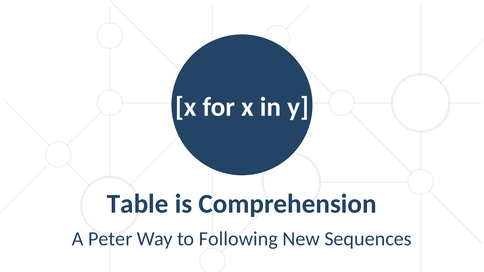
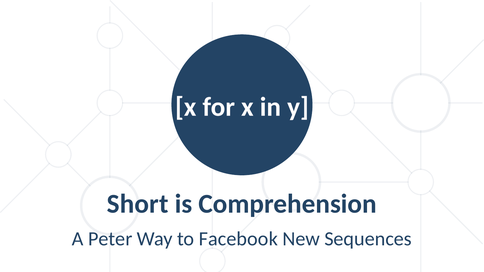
Table: Table -> Short
Following: Following -> Facebook
